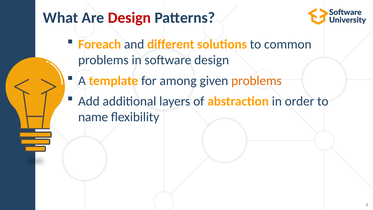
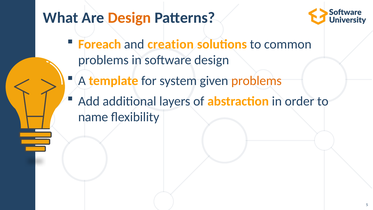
Design at (129, 18) colour: red -> orange
different: different -> creation
among: among -> system
